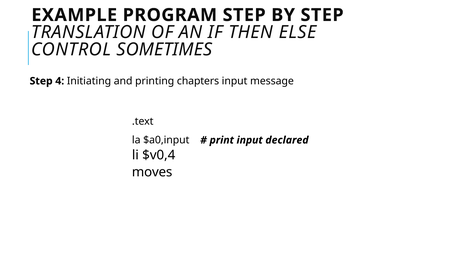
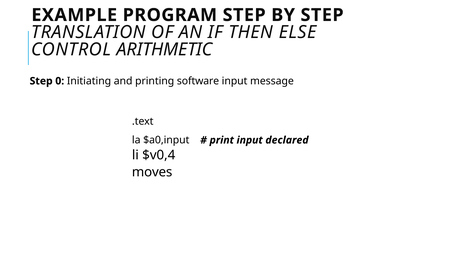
SOMETIMES: SOMETIMES -> ARITHMETIC
4: 4 -> 0
chapters: chapters -> software
